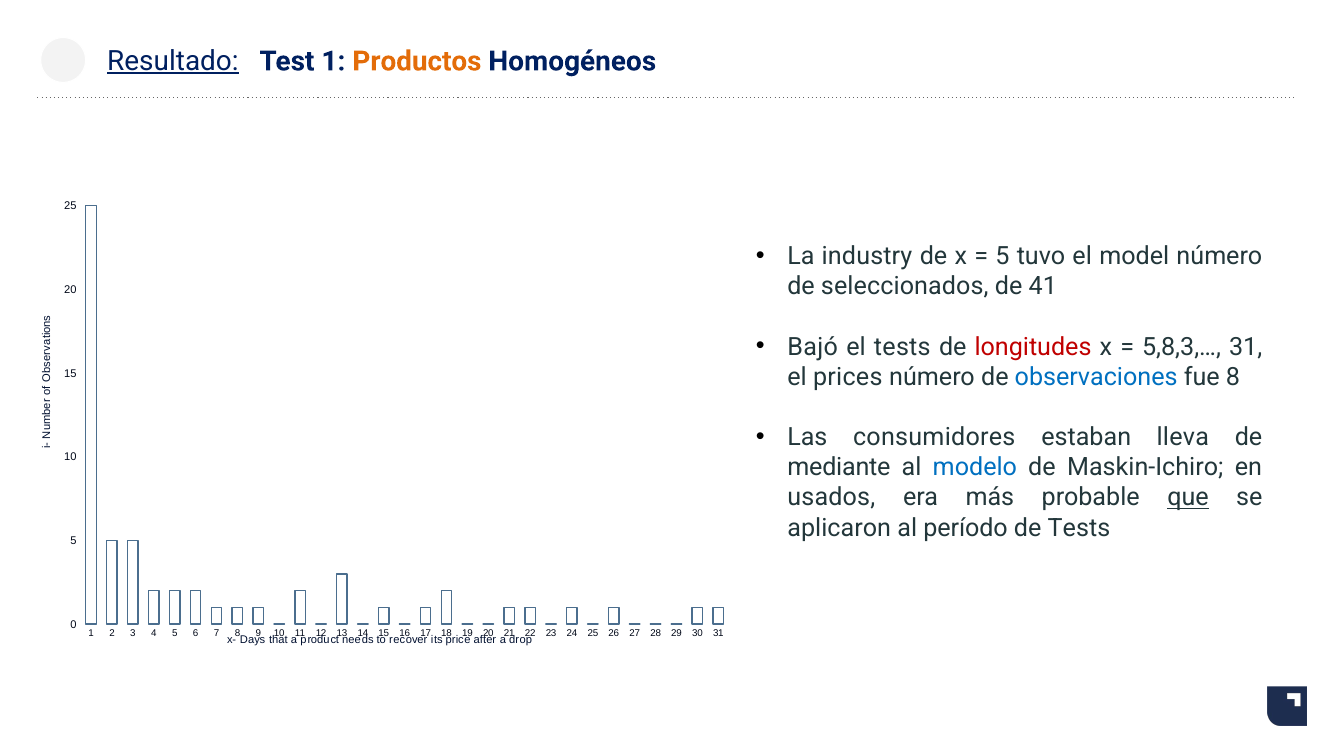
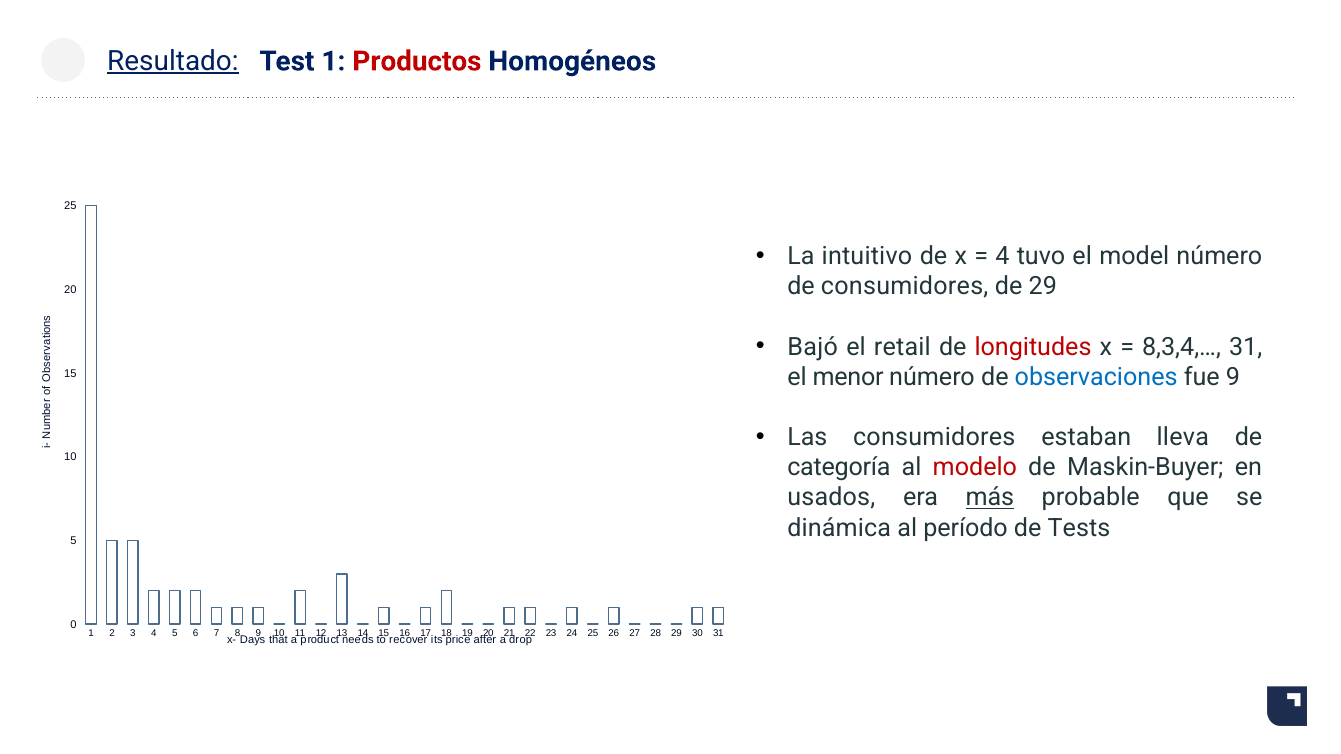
Productos colour: orange -> red
industry: industry -> intuitivo
5 at (1003, 256): 5 -> 4
de seleccionados: seleccionados -> consumidores
de 41: 41 -> 29
el tests: tests -> retail
5,8,3,…: 5,8,3,… -> 8,3,4,…
el prices: prices -> menor
fue 8: 8 -> 9
mediante: mediante -> categoría
modelo colour: blue -> red
Maskin-Ichiro: Maskin-Ichiro -> Maskin-Buyer
más underline: none -> present
que underline: present -> none
aplicaron: aplicaron -> dinámica
